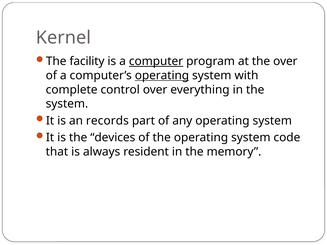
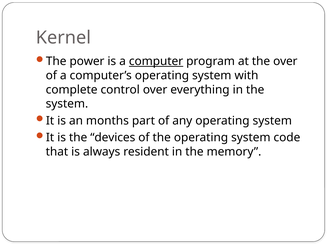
facility: facility -> power
operating at (162, 76) underline: present -> none
records: records -> months
